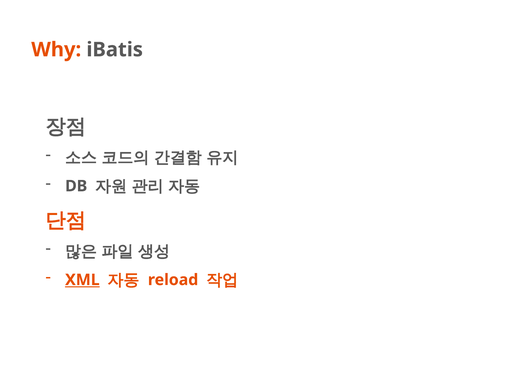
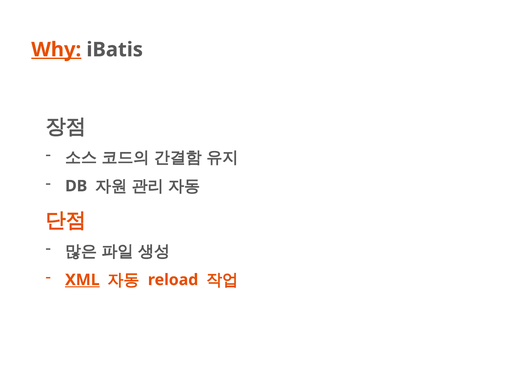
Why underline: none -> present
